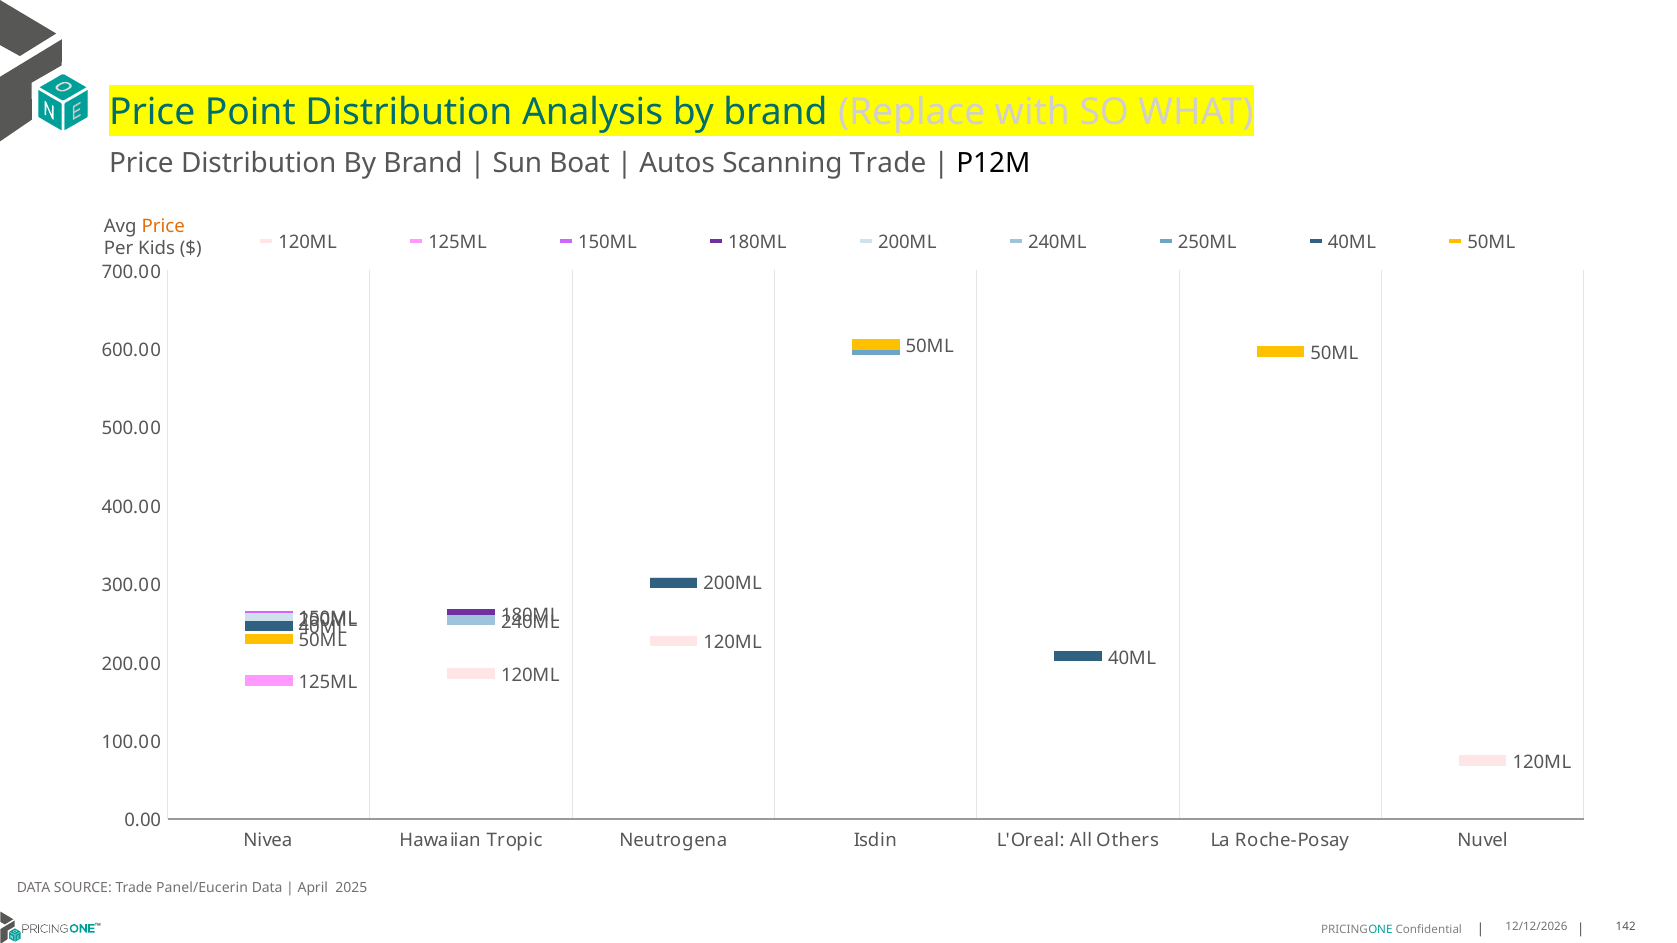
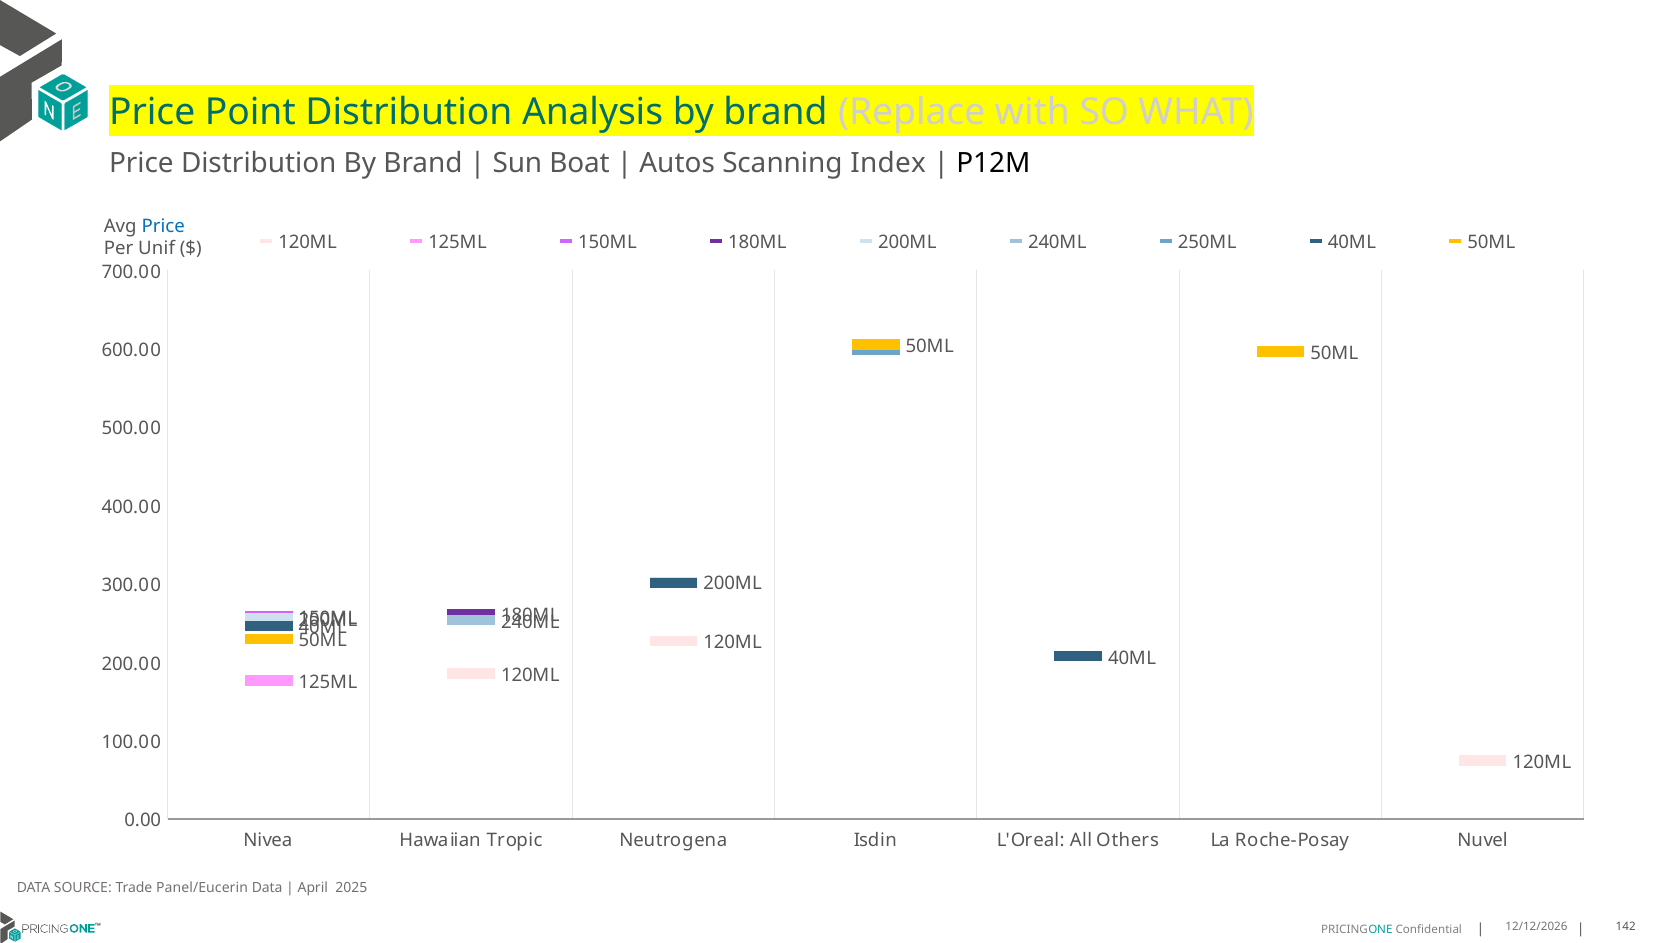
Scanning Trade: Trade -> Index
Price at (163, 227) colour: orange -> blue
Kids: Kids -> Unif
